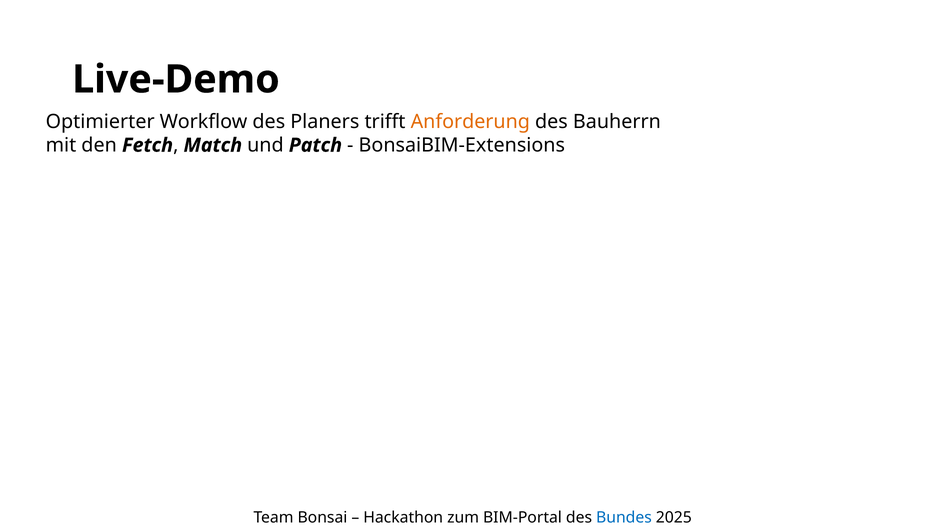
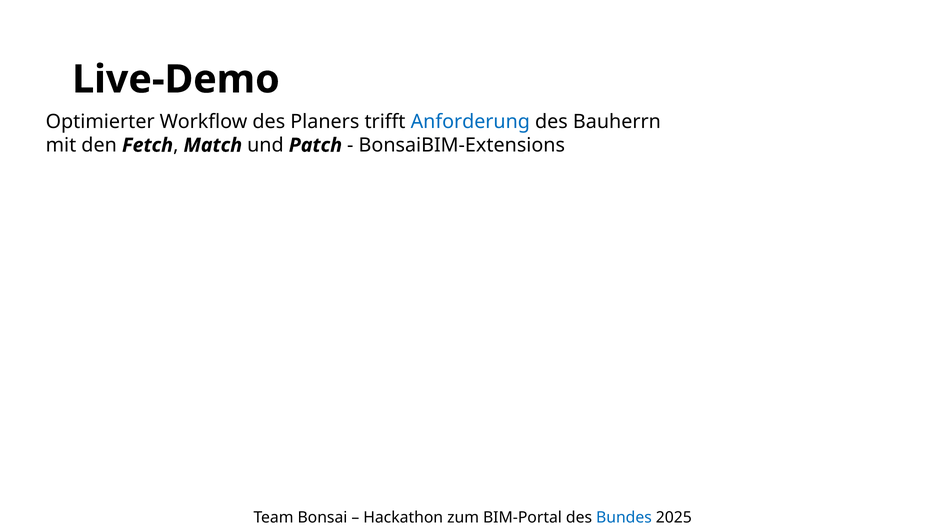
Anforderung colour: orange -> blue
